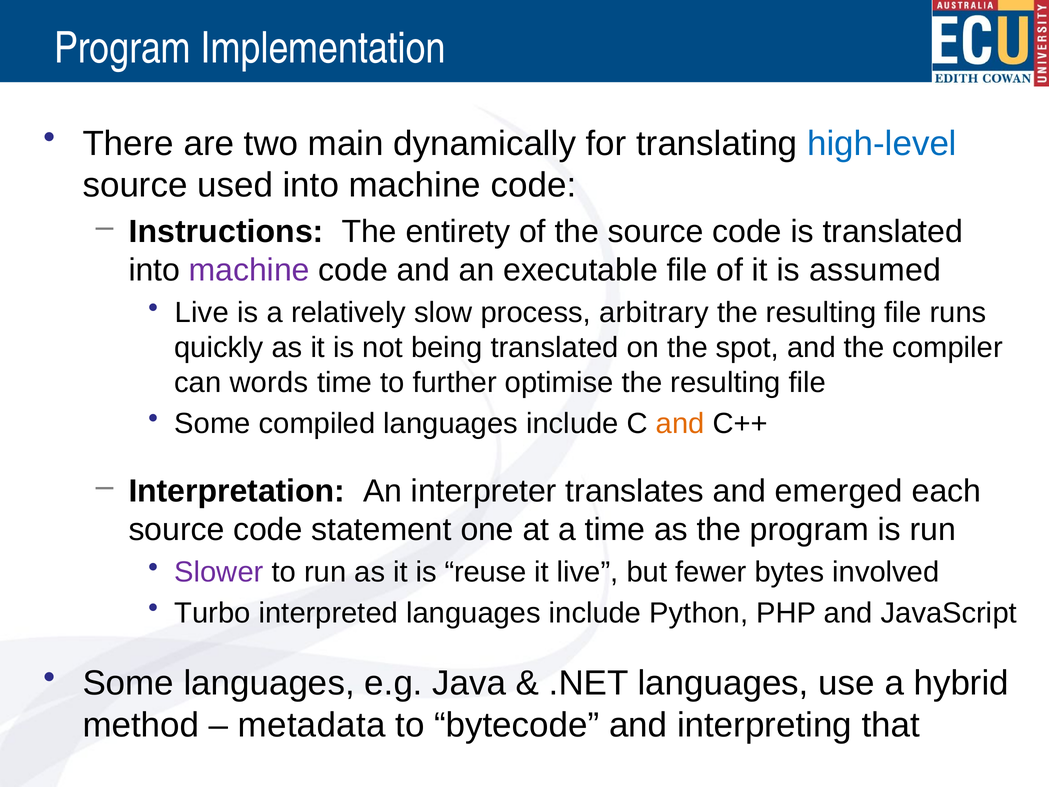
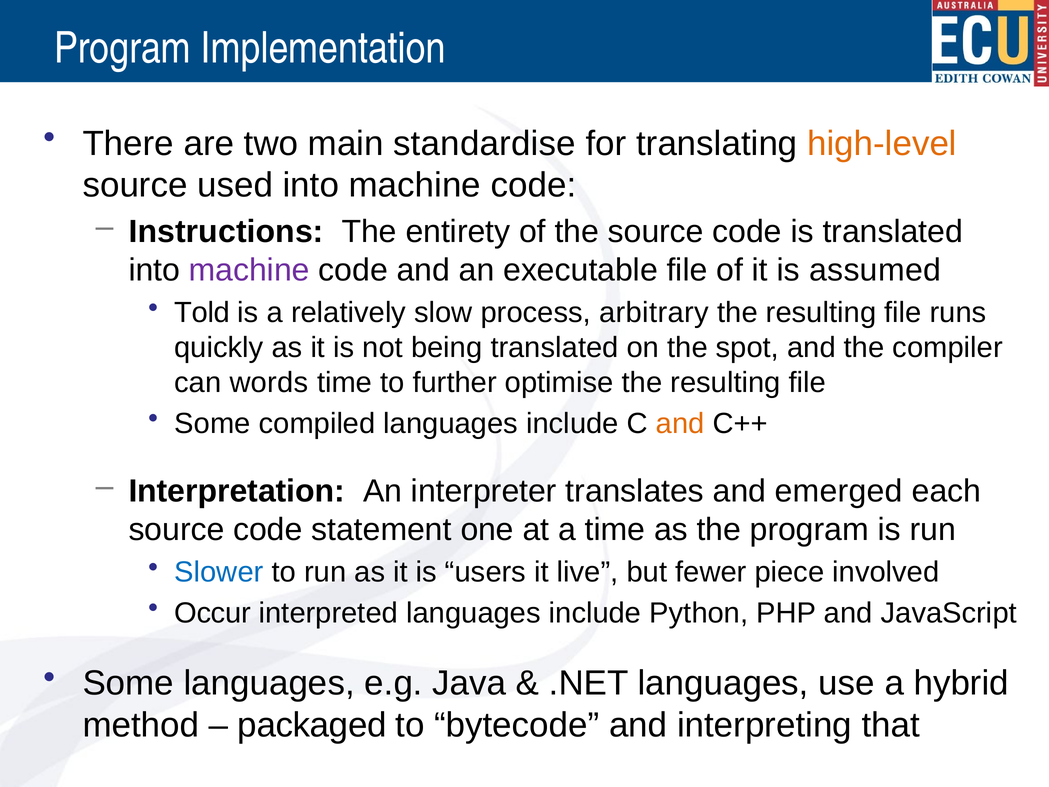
dynamically: dynamically -> standardise
high-level colour: blue -> orange
Live at (202, 313): Live -> Told
Slower colour: purple -> blue
reuse: reuse -> users
bytes: bytes -> piece
Turbo: Turbo -> Occur
metadata: metadata -> packaged
